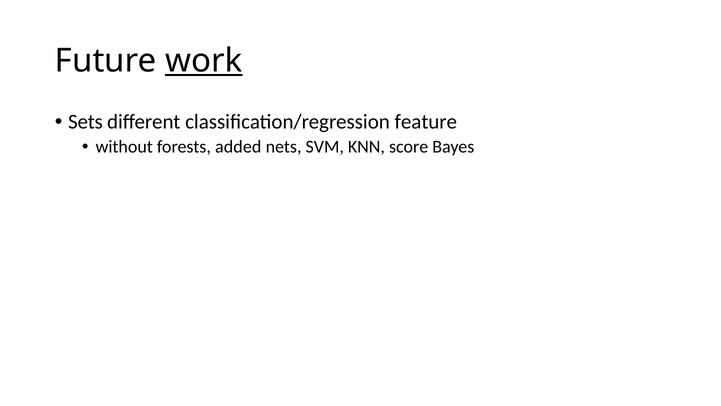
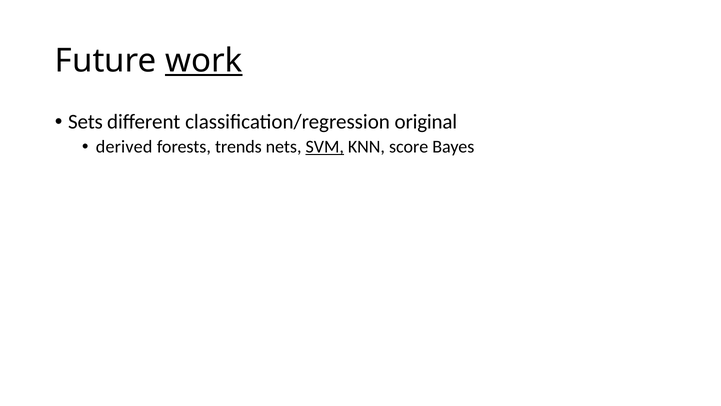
feature: feature -> original
without: without -> derived
added: added -> trends
SVM underline: none -> present
